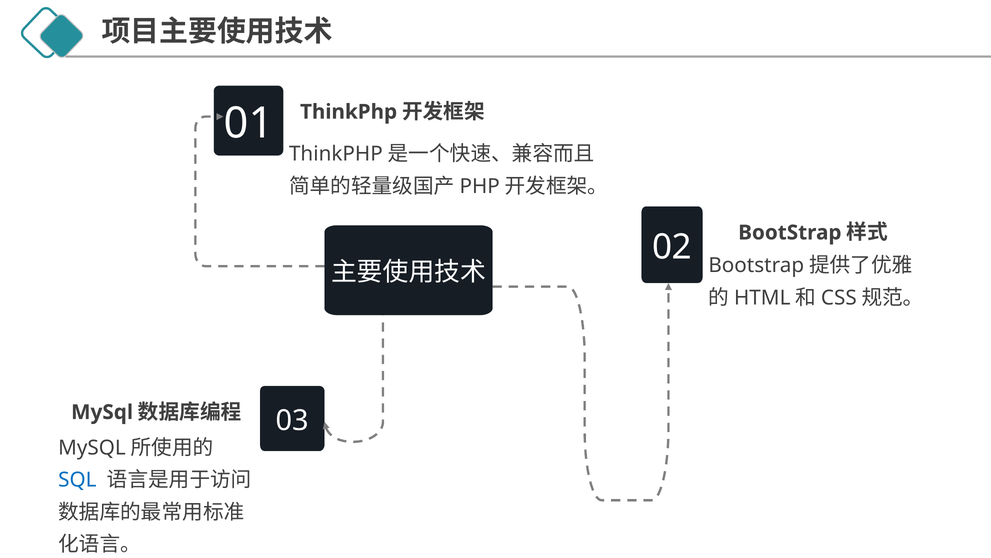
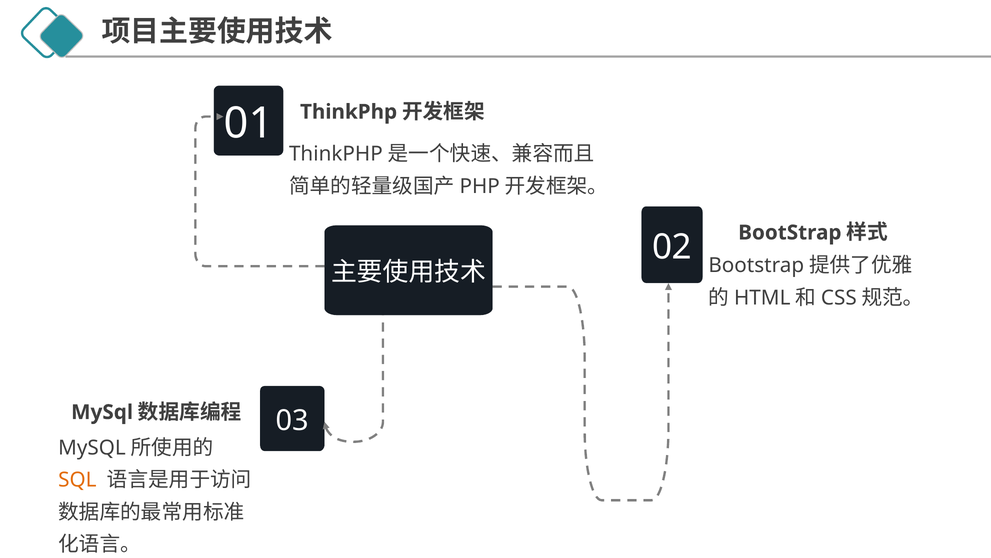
SQL colour: blue -> orange
